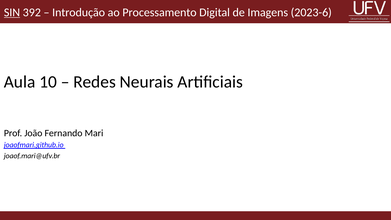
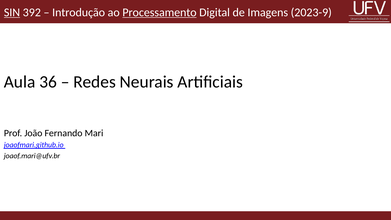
Processamento underline: none -> present
2023-6: 2023-6 -> 2023-9
10: 10 -> 36
